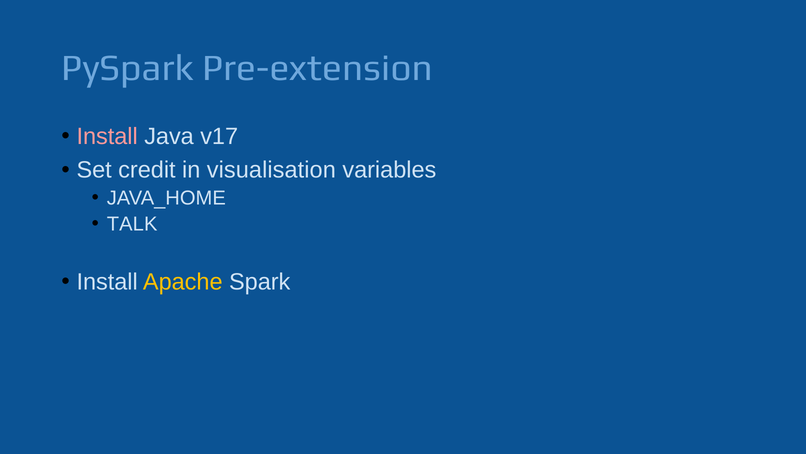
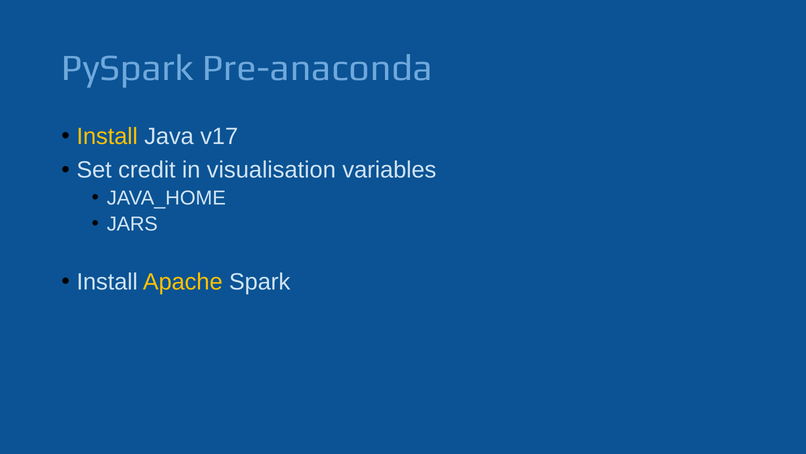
Pre-extension: Pre-extension -> Pre-anaconda
Install at (107, 136) colour: pink -> yellow
TALK: TALK -> JARS
